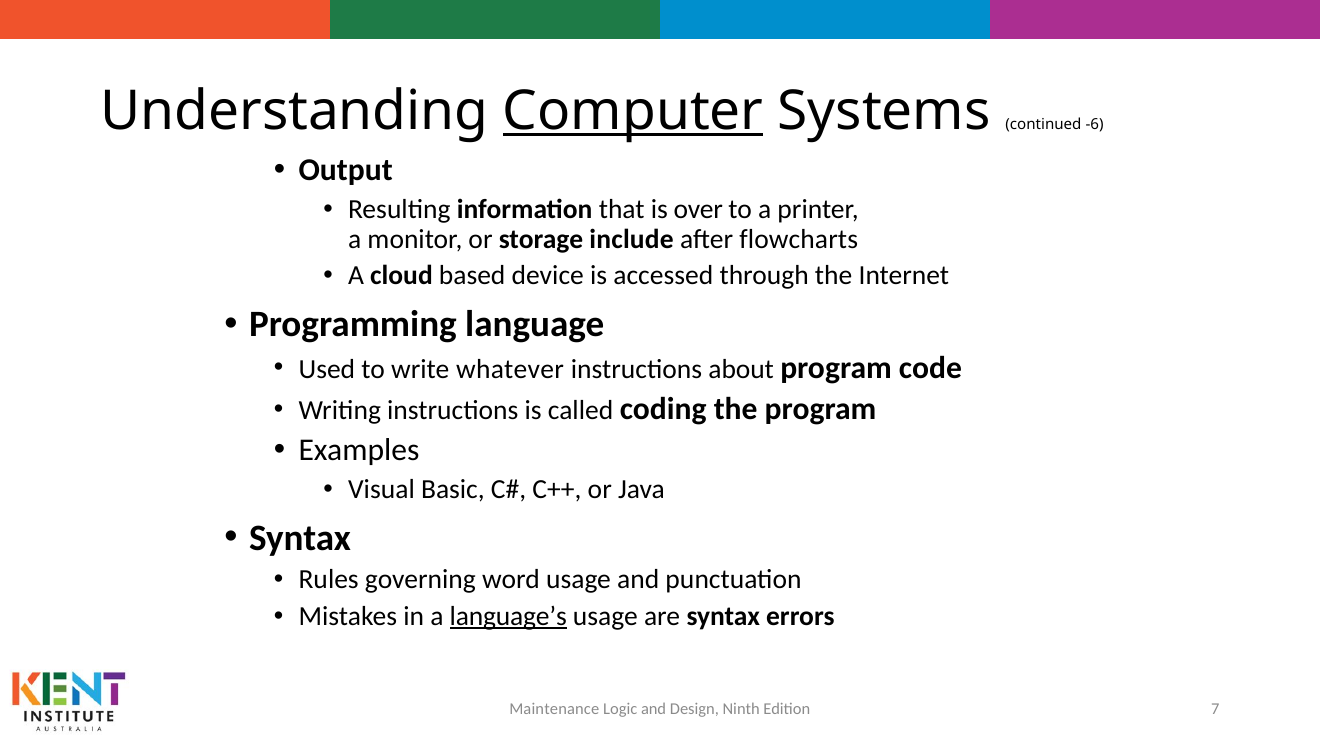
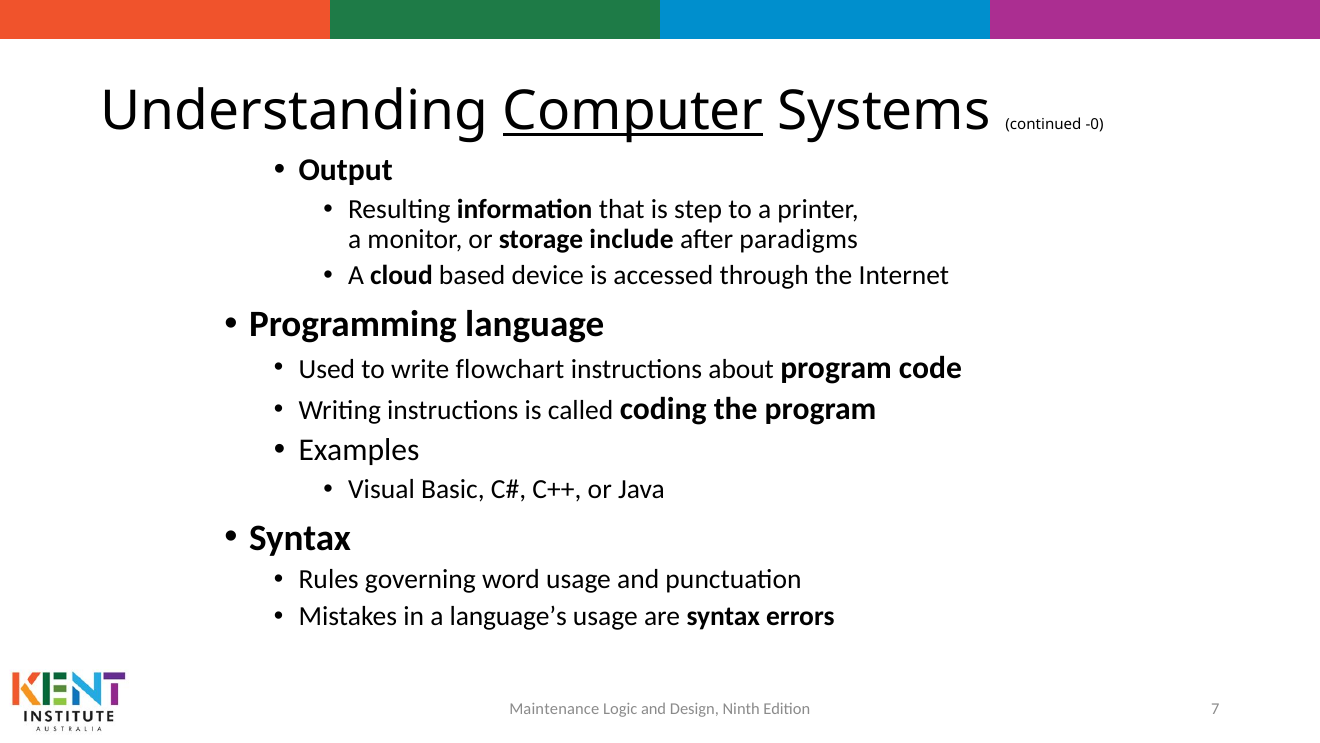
-6: -6 -> -0
over: over -> step
flowcharts: flowcharts -> paradigms
whatever: whatever -> flowchart
language’s underline: present -> none
